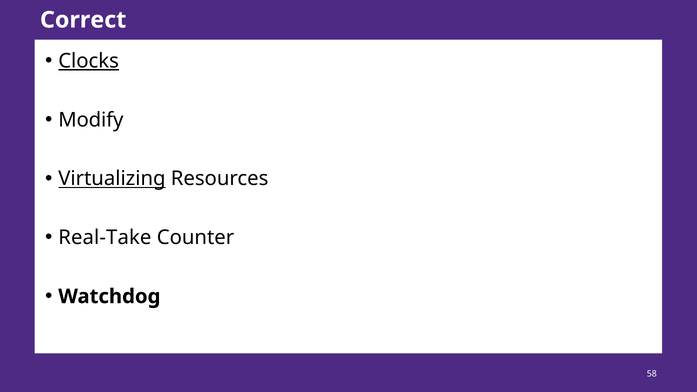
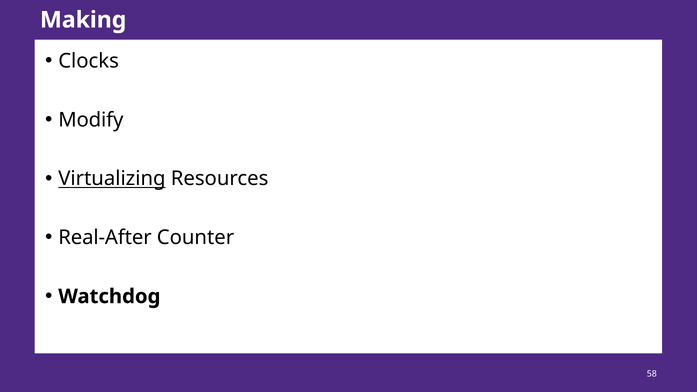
Correct: Correct -> Making
Clocks underline: present -> none
Real-Take: Real-Take -> Real-After
